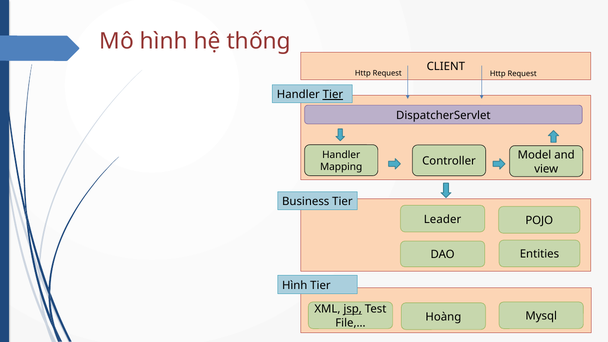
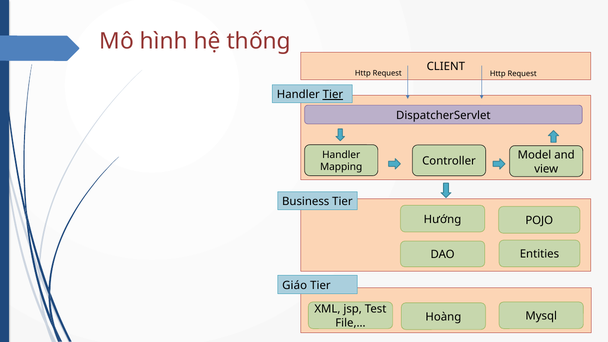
Leader: Leader -> Hướng
Hình at (295, 285): Hình -> Giáo
jsp underline: present -> none
